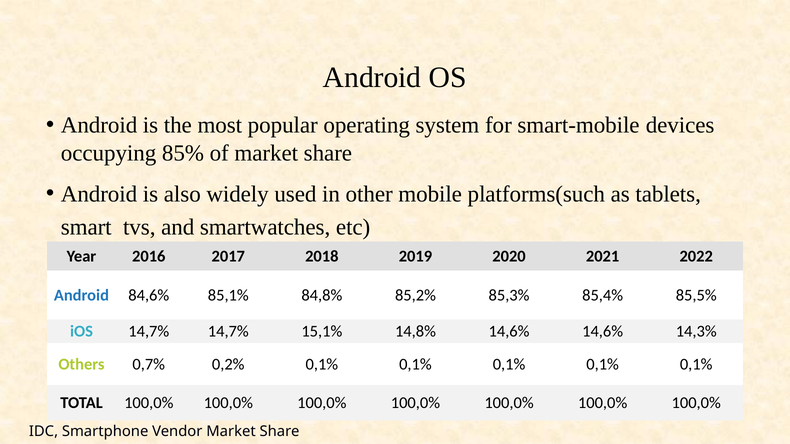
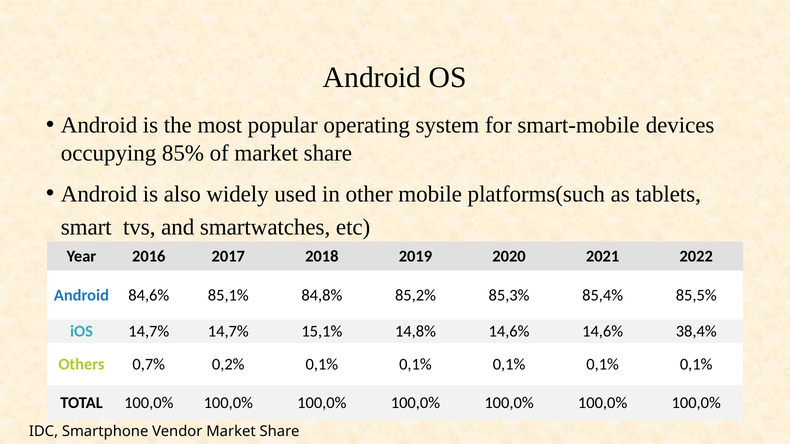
14,3%: 14,3% -> 38,4%
